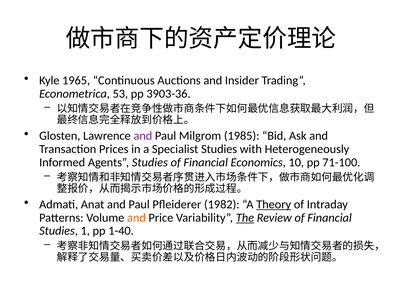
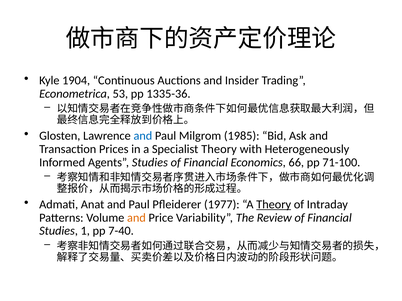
1965: 1965 -> 1904
3903-36: 3903-36 -> 1335-36
and at (143, 136) colour: purple -> blue
Specialist Studies: Studies -> Theory
10: 10 -> 66
1982: 1982 -> 1977
The underline: present -> none
1-40: 1-40 -> 7-40
